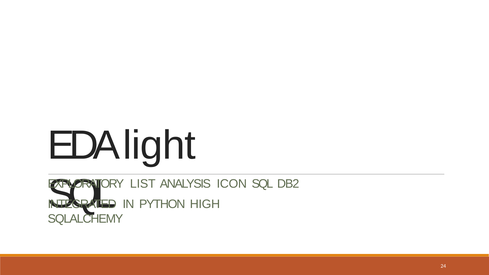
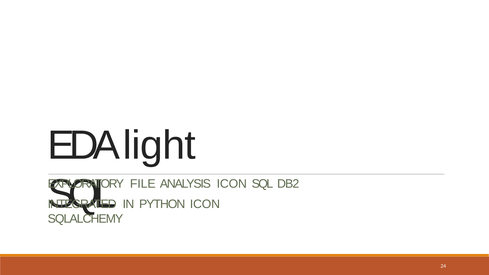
LIST: LIST -> FILE
PYTHON HIGH: HIGH -> ICON
